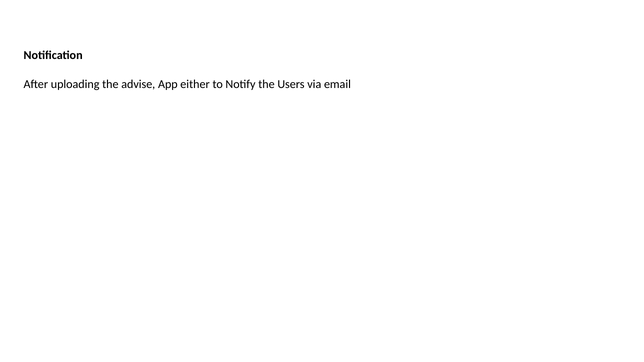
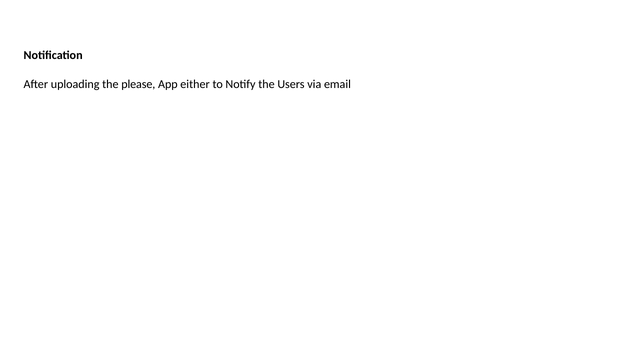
advise: advise -> please
